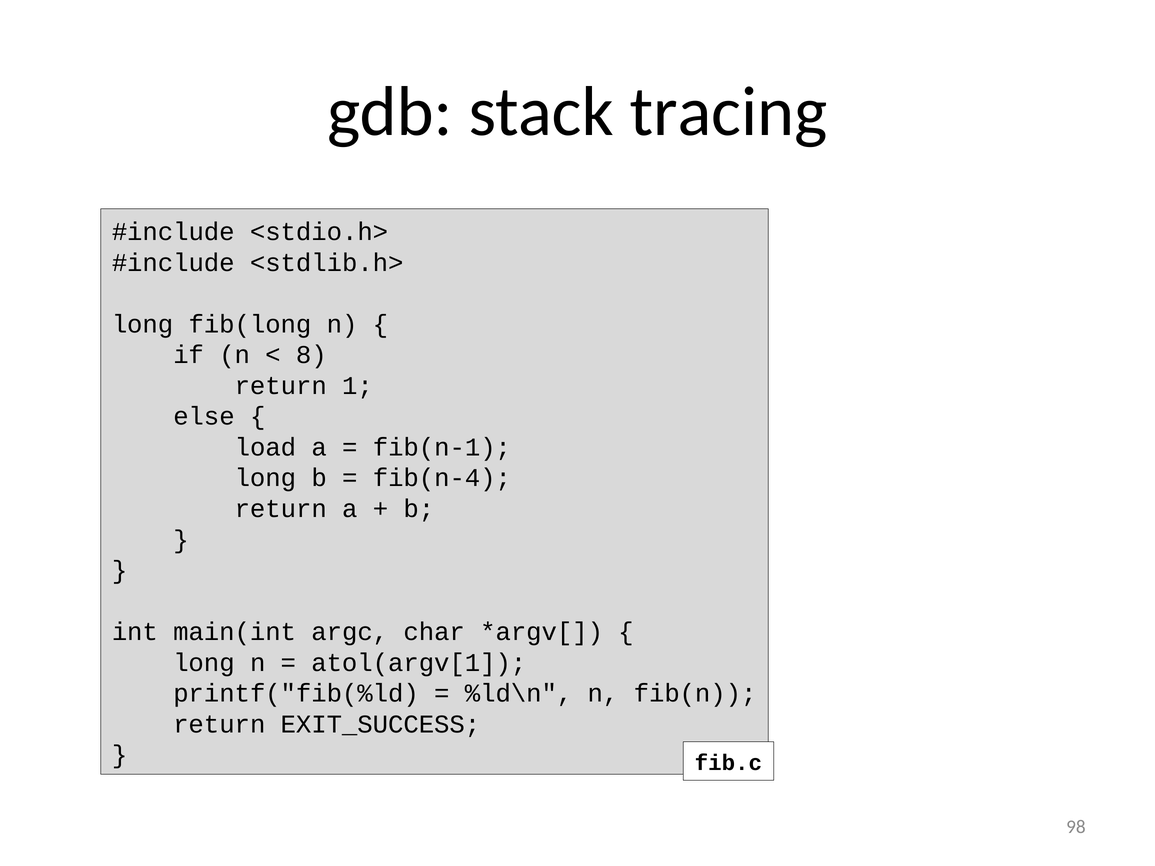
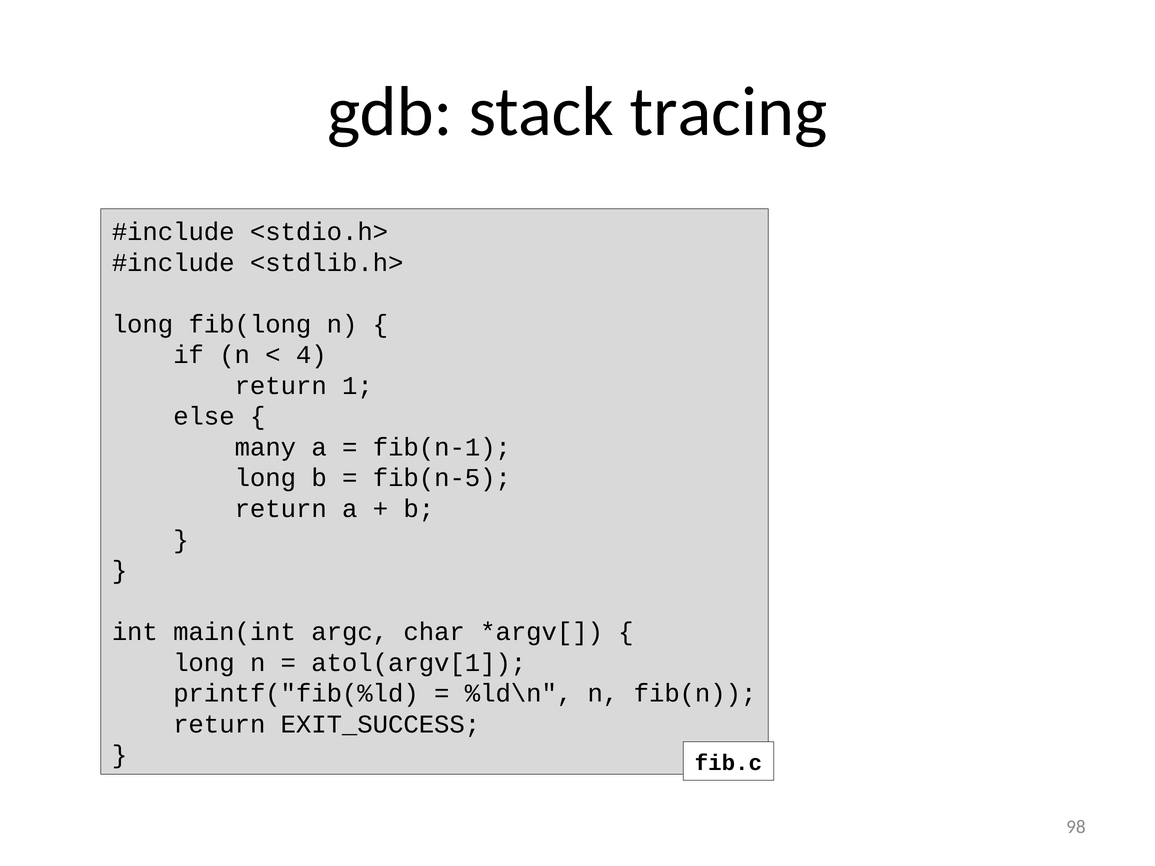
8: 8 -> 4
load: load -> many
fib(n-4: fib(n-4 -> fib(n-5
